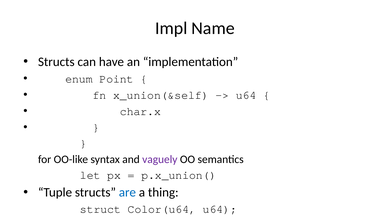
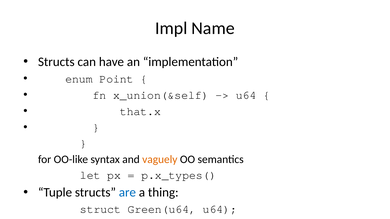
char.x: char.x -> that.x
vaguely colour: purple -> orange
p.x_union(: p.x_union( -> p.x_types(
Color(u64: Color(u64 -> Green(u64
